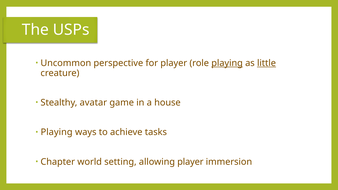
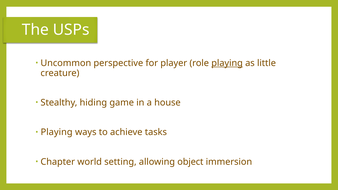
little underline: present -> none
avatar: avatar -> hiding
allowing player: player -> object
